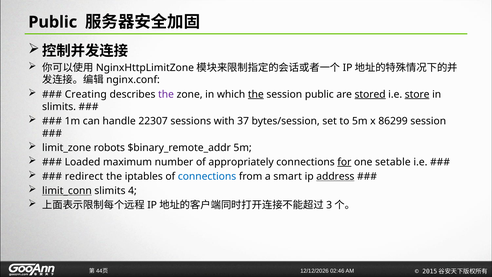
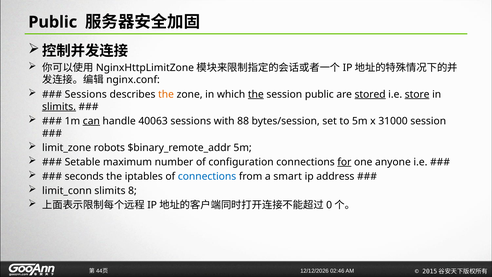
Creating at (86, 94): Creating -> Sessions
the at (166, 94) colour: purple -> orange
slimits at (59, 107) underline: none -> present
can underline: none -> present
22307: 22307 -> 40063
37: 37 -> 88
86299: 86299 -> 31000
Loaded: Loaded -> Setable
appropriately: appropriately -> configuration
setable: setable -> anyone
redirect: redirect -> seconds
address underline: present -> none
limit_conn underline: present -> none
4: 4 -> 8
3: 3 -> 0
